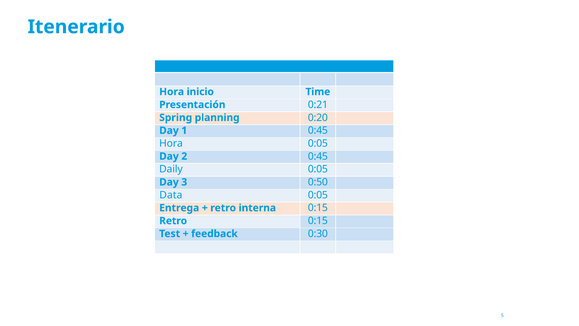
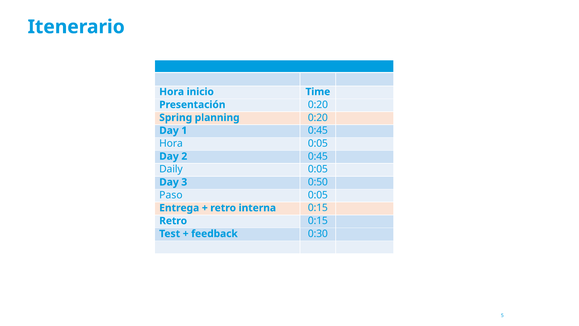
0:21 at (318, 105): 0:21 -> 0:20
Data: Data -> Paso
